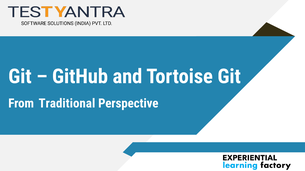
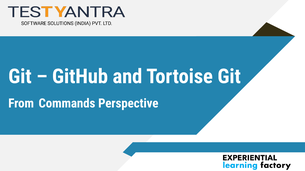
Traditional: Traditional -> Commands
